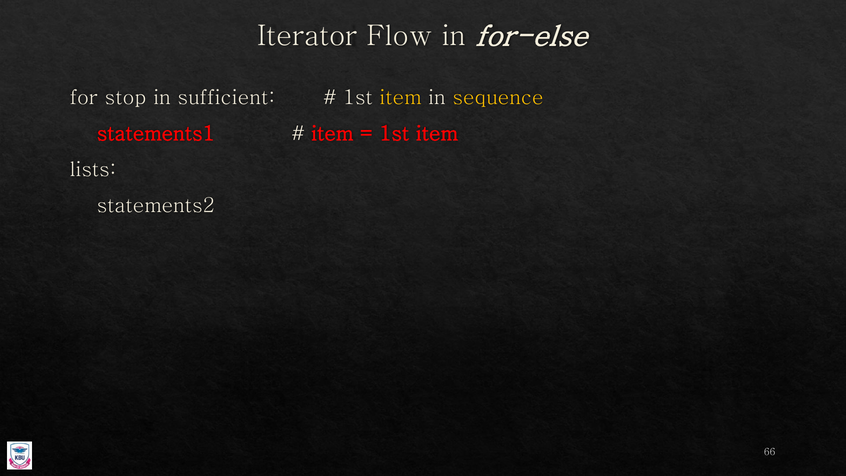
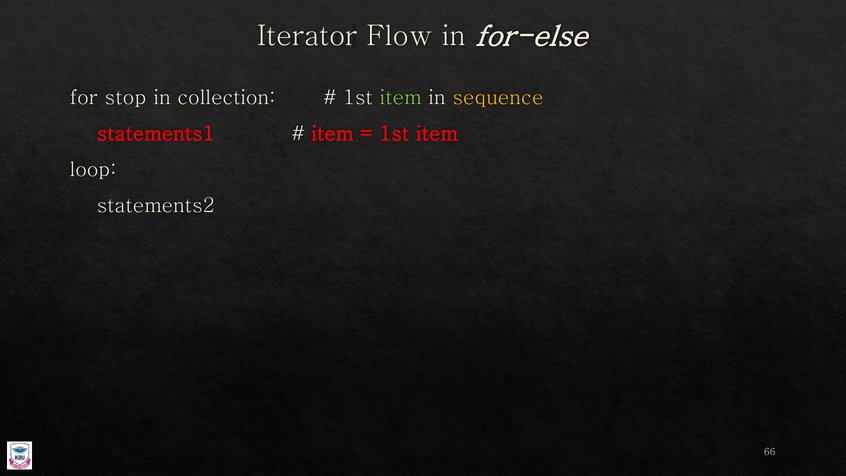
sufficient: sufficient -> collection
item at (400, 97) colour: yellow -> light green
lists: lists -> loop
